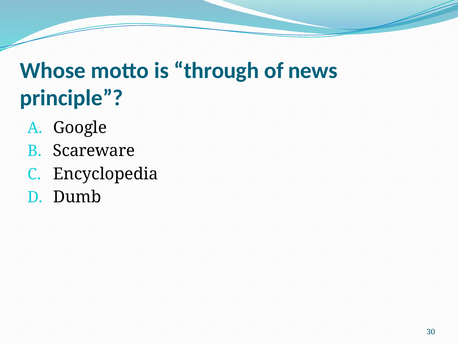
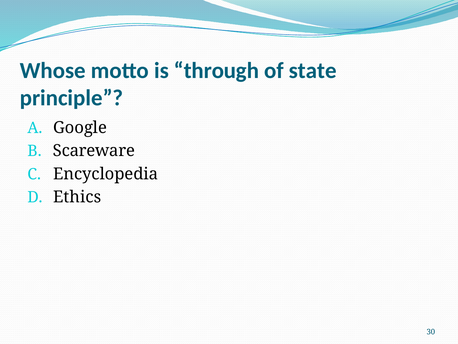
news: news -> state
Dumb: Dumb -> Ethics
